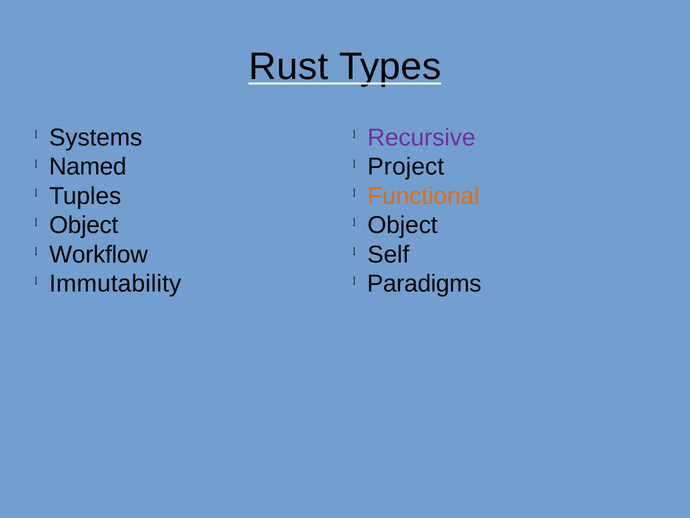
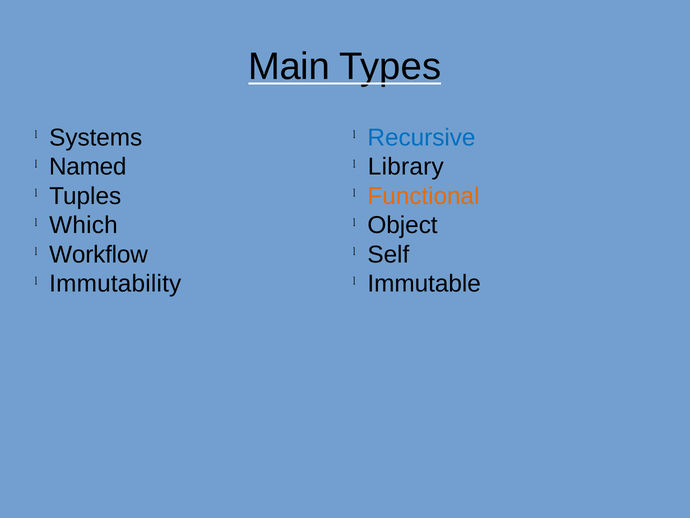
Rust: Rust -> Main
Recursive colour: purple -> blue
Project: Project -> Library
Object at (84, 225): Object -> Which
Paradigms: Paradigms -> Immutable
